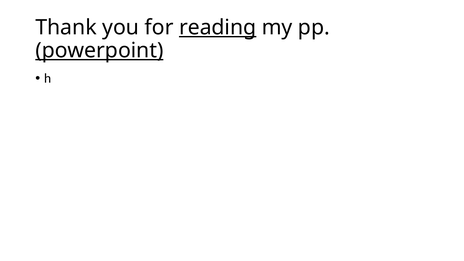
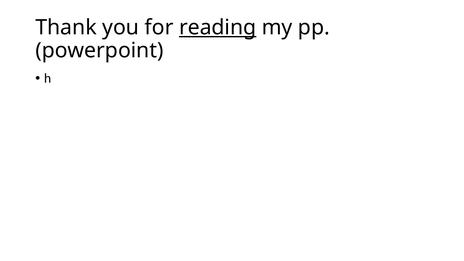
powerpoint underline: present -> none
